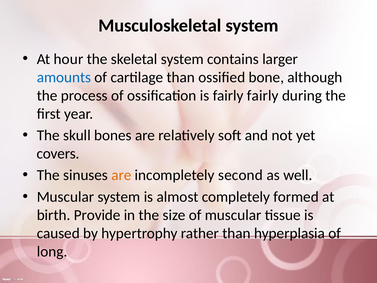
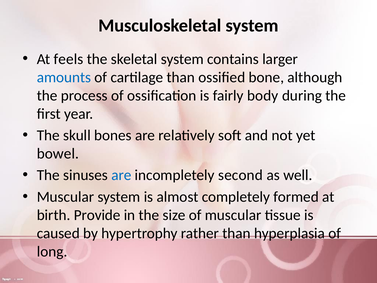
hour: hour -> feels
fairly fairly: fairly -> body
covers: covers -> bowel
are at (121, 175) colour: orange -> blue
